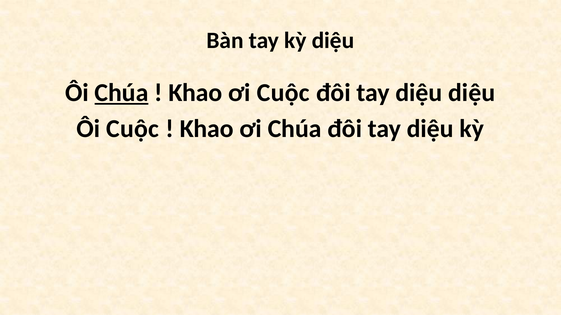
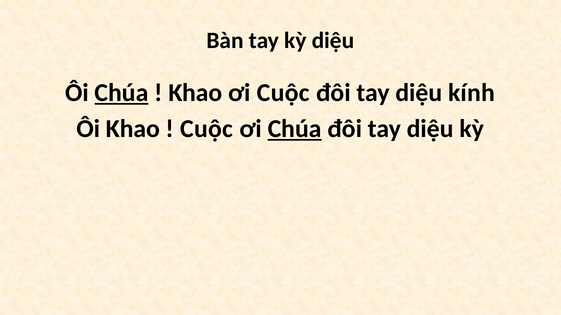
diệu diệu: diệu -> kính
Ôi Cuộc: Cuộc -> Khao
Khao at (207, 129): Khao -> Cuộc
Chúa at (295, 129) underline: none -> present
